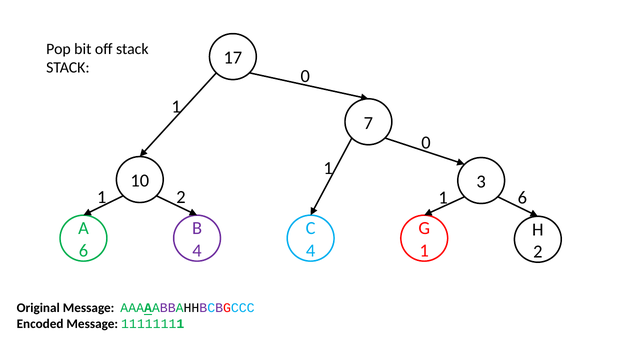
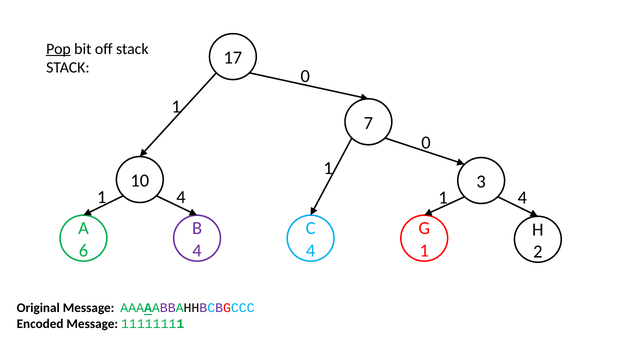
Pop underline: none -> present
2 at (181, 197): 2 -> 4
6 at (522, 198): 6 -> 4
